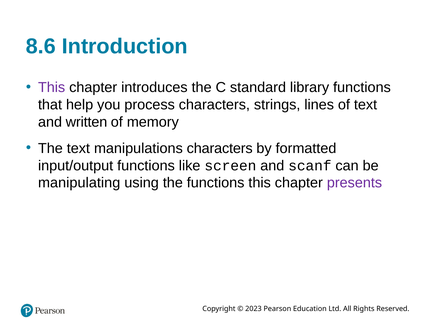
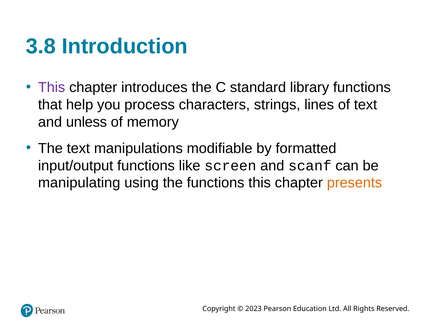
8.6: 8.6 -> 3.8
written: written -> unless
manipulations characters: characters -> modifiable
presents colour: purple -> orange
